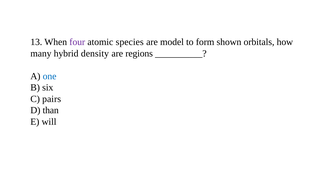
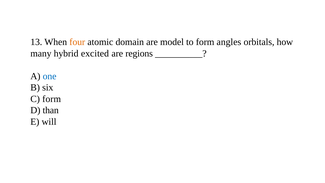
four colour: purple -> orange
species: species -> domain
shown: shown -> angles
density: density -> excited
C pairs: pairs -> form
